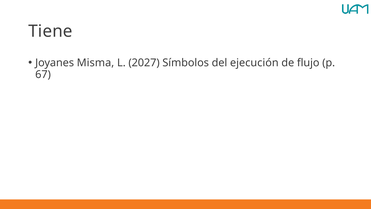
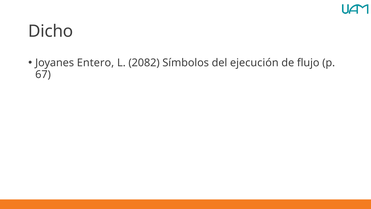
Tiene: Tiene -> Dicho
Misma: Misma -> Entero
2027: 2027 -> 2082
